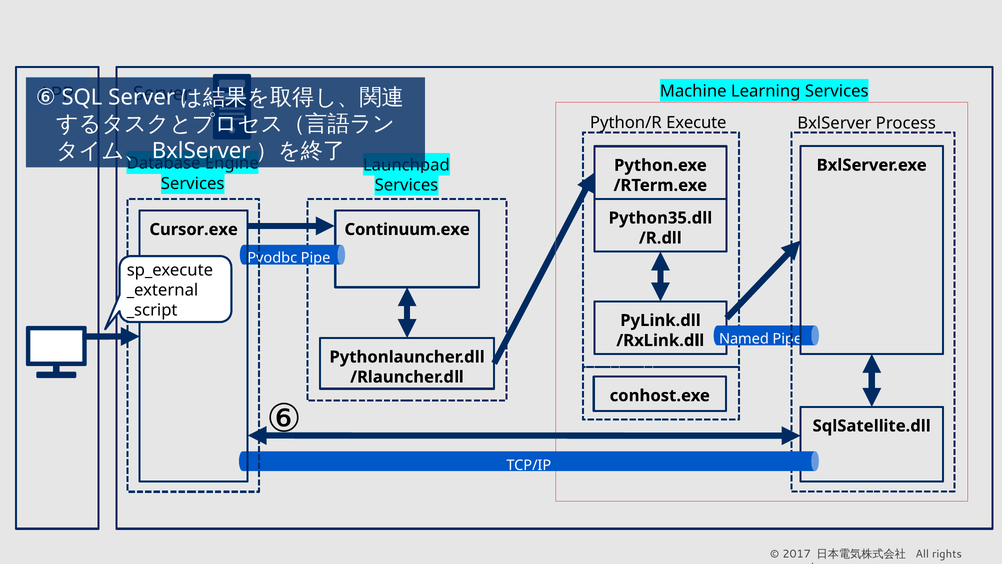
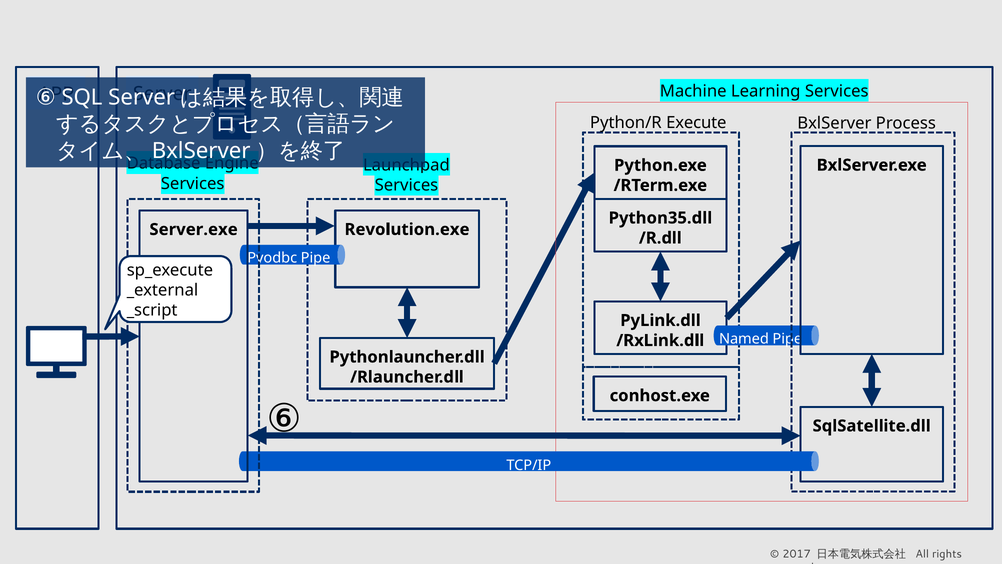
Continuum.exe: Continuum.exe -> Revolution.exe
Cursor.exe: Cursor.exe -> Server.exe
